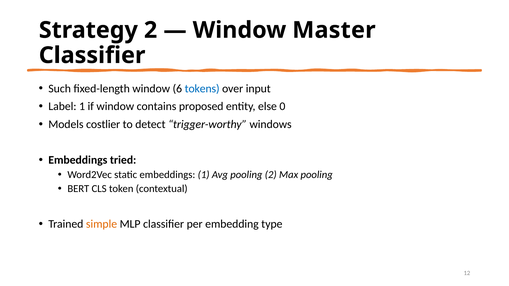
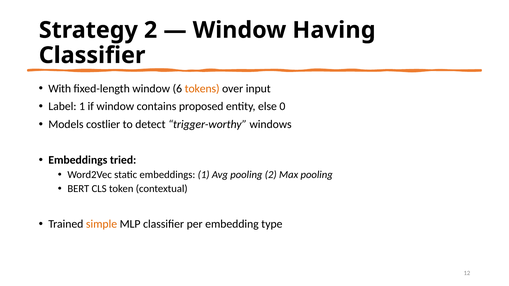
Master: Master -> Having
Such: Such -> With
tokens colour: blue -> orange
